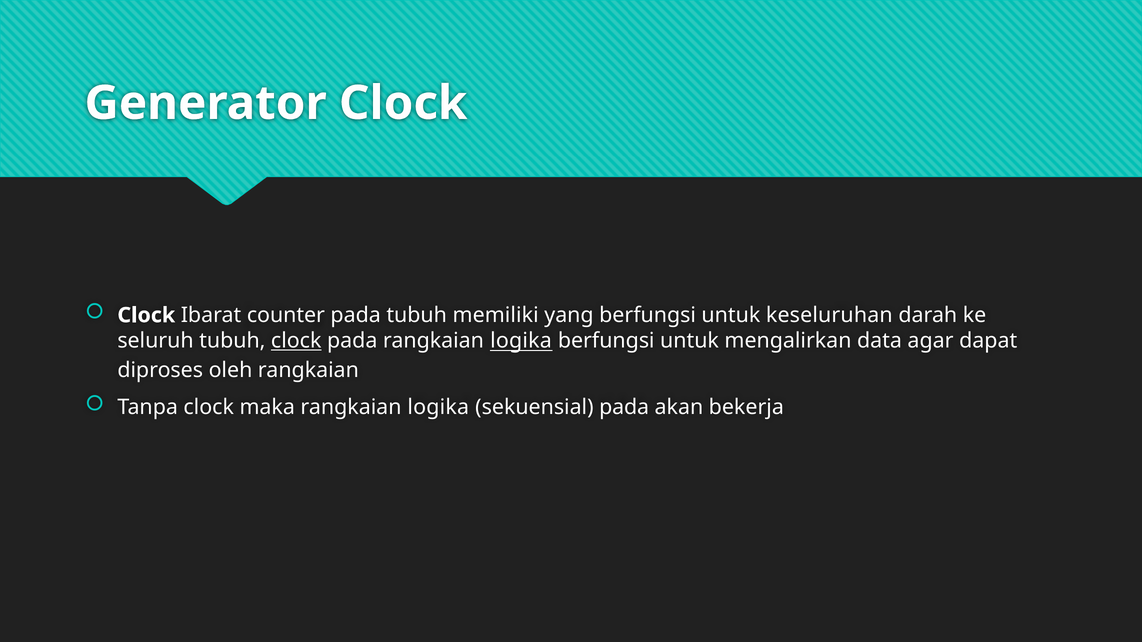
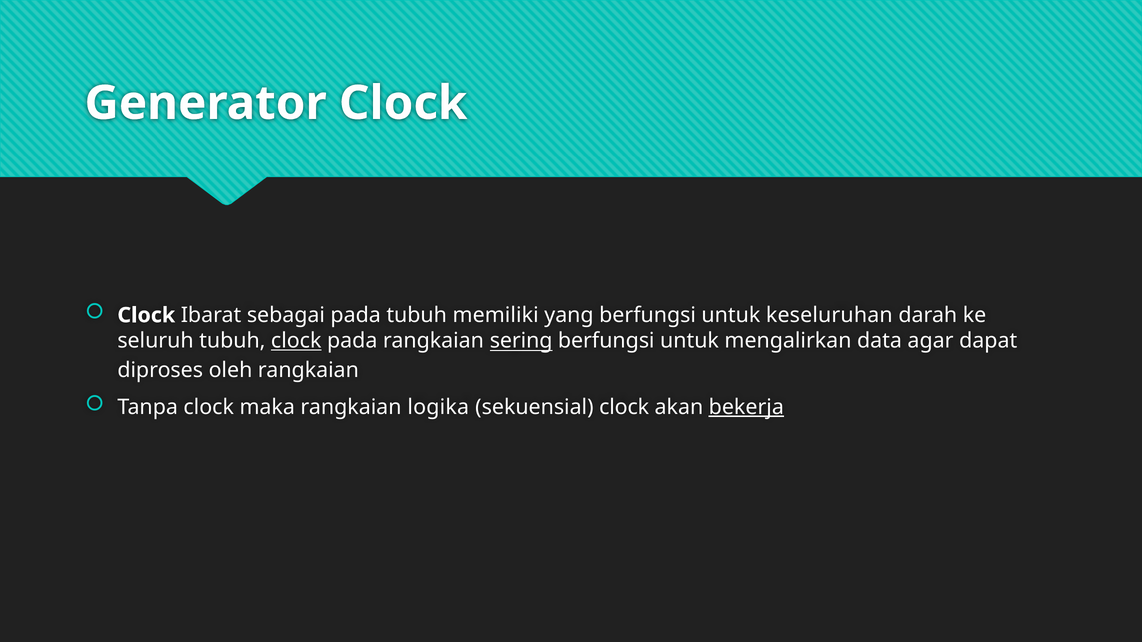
counter: counter -> sebagai
pada rangkaian logika: logika -> sering
sekuensial pada: pada -> clock
bekerja underline: none -> present
